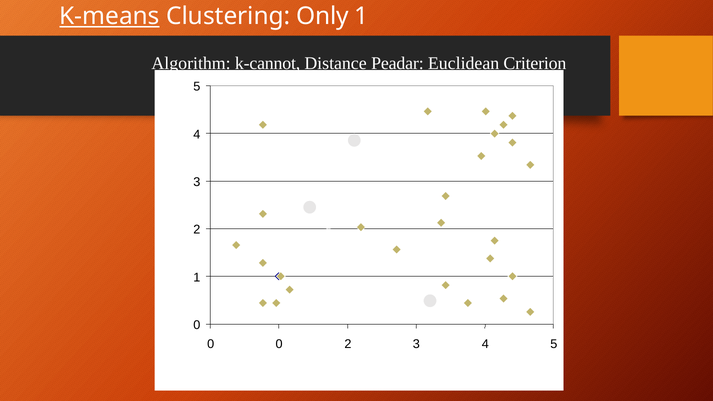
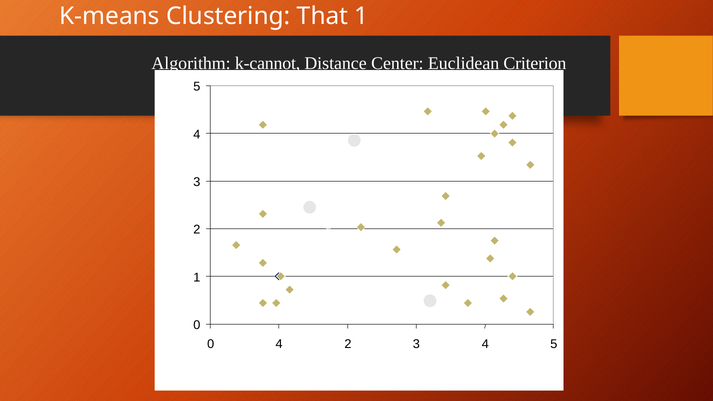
K-means underline: present -> none
Only: Only -> That
Peadar: Peadar -> Center
0 0: 0 -> 4
